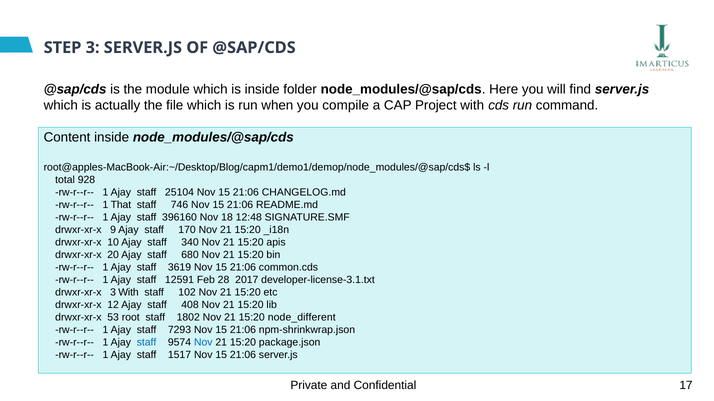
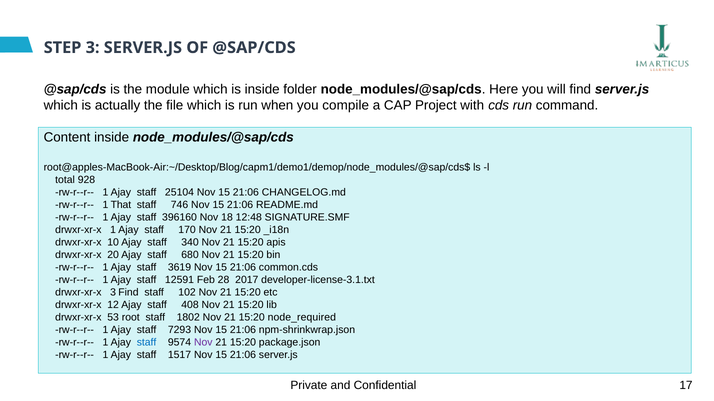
drwxr-xr-x 9: 9 -> 1
3 With: With -> Find
node_different: node_different -> node_required
Nov at (203, 343) colour: blue -> purple
